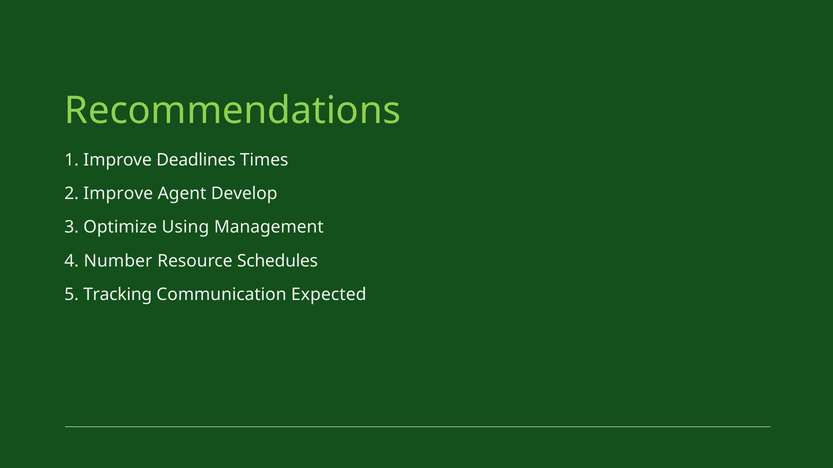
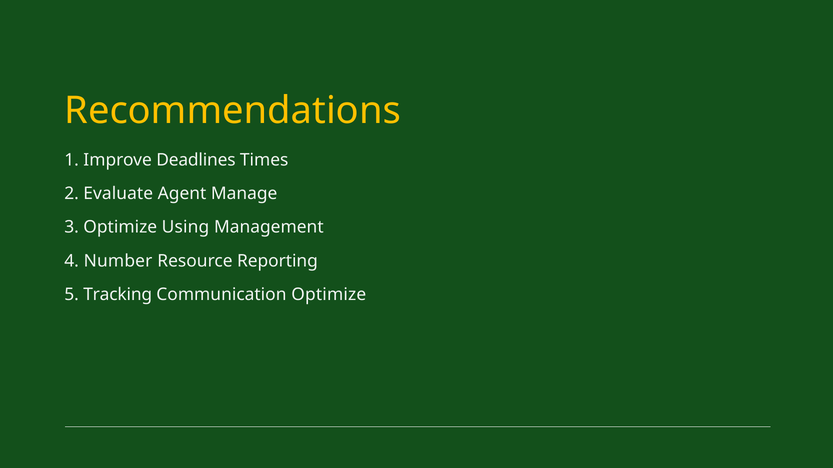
Recommendations colour: light green -> yellow
2 Improve: Improve -> Evaluate
Develop: Develop -> Manage
Schedules: Schedules -> Reporting
Communication Expected: Expected -> Optimize
